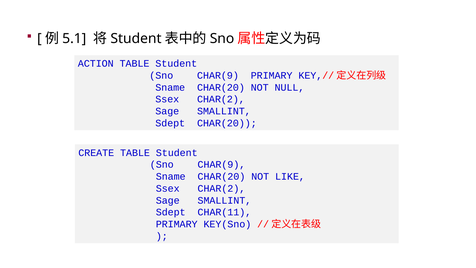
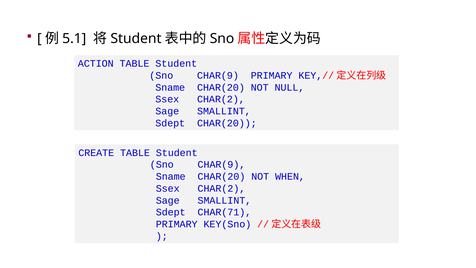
LIKE: LIKE -> WHEN
CHAR(11: CHAR(11 -> CHAR(71
